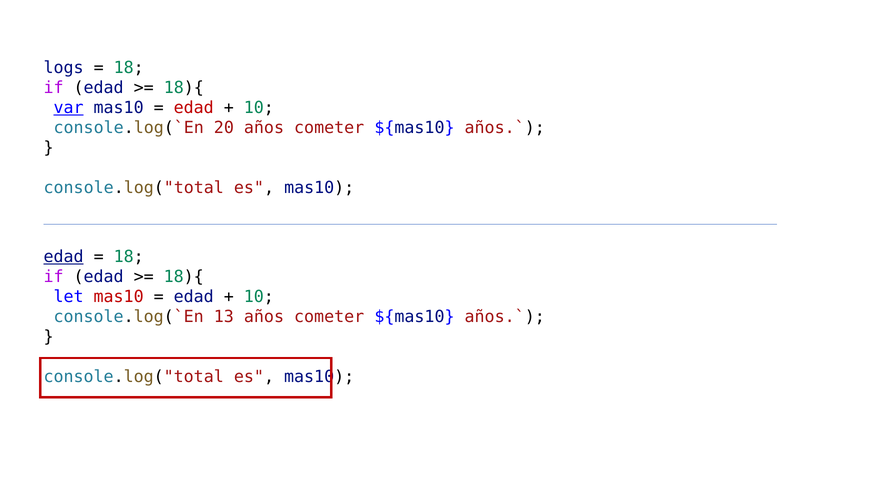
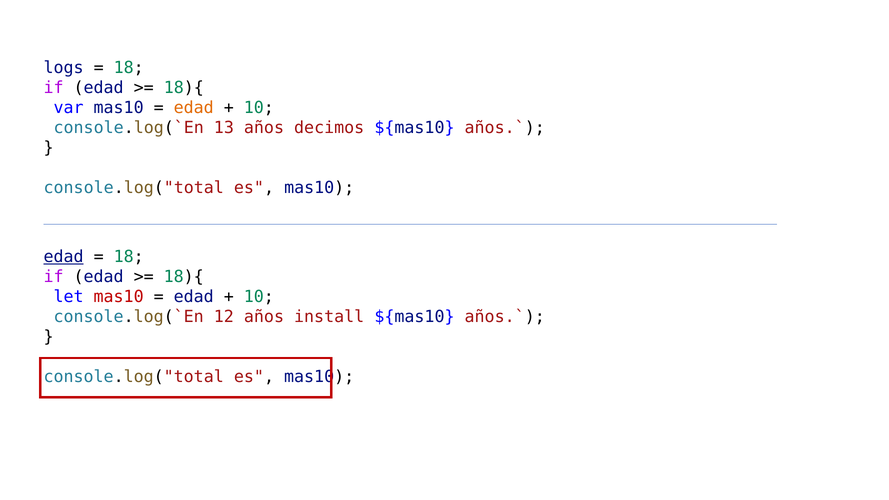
var underline: present -> none
edad at (194, 108) colour: red -> orange
20: 20 -> 13
cometer at (329, 128): cometer -> decimos
13: 13 -> 12
cometer at (329, 317): cometer -> install
